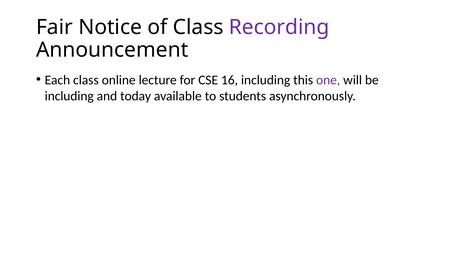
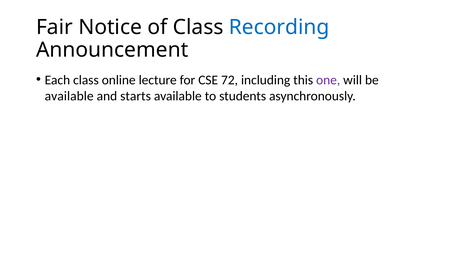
Recording colour: purple -> blue
16: 16 -> 72
including at (69, 96): including -> available
today: today -> starts
